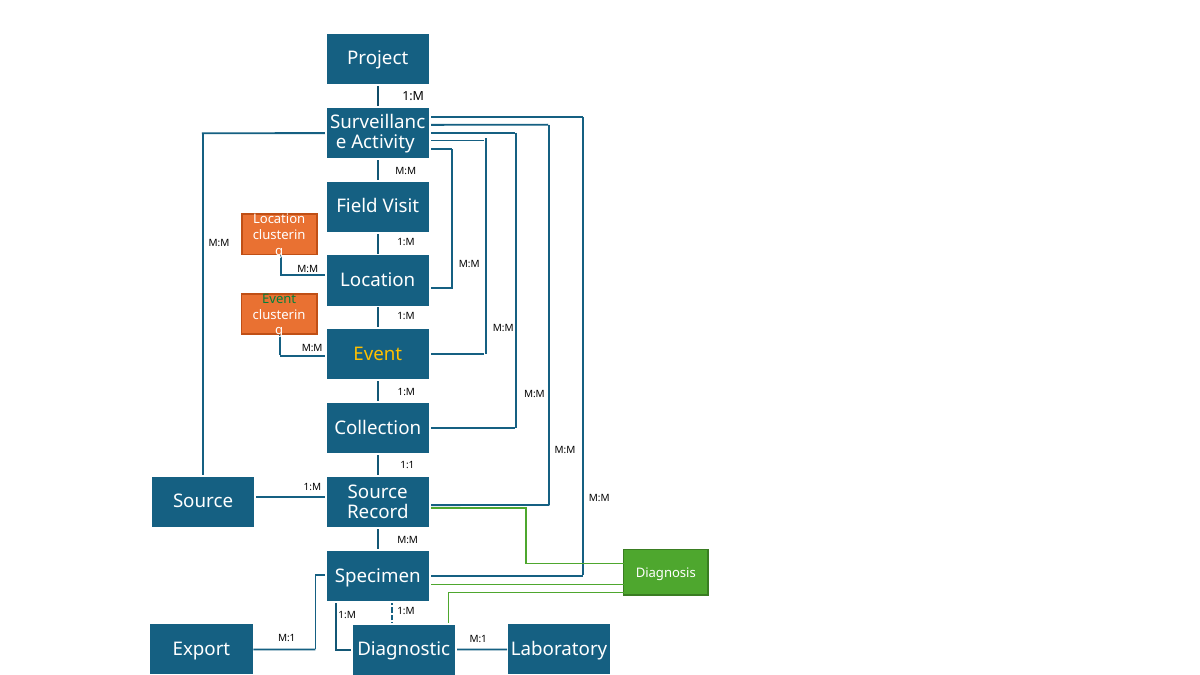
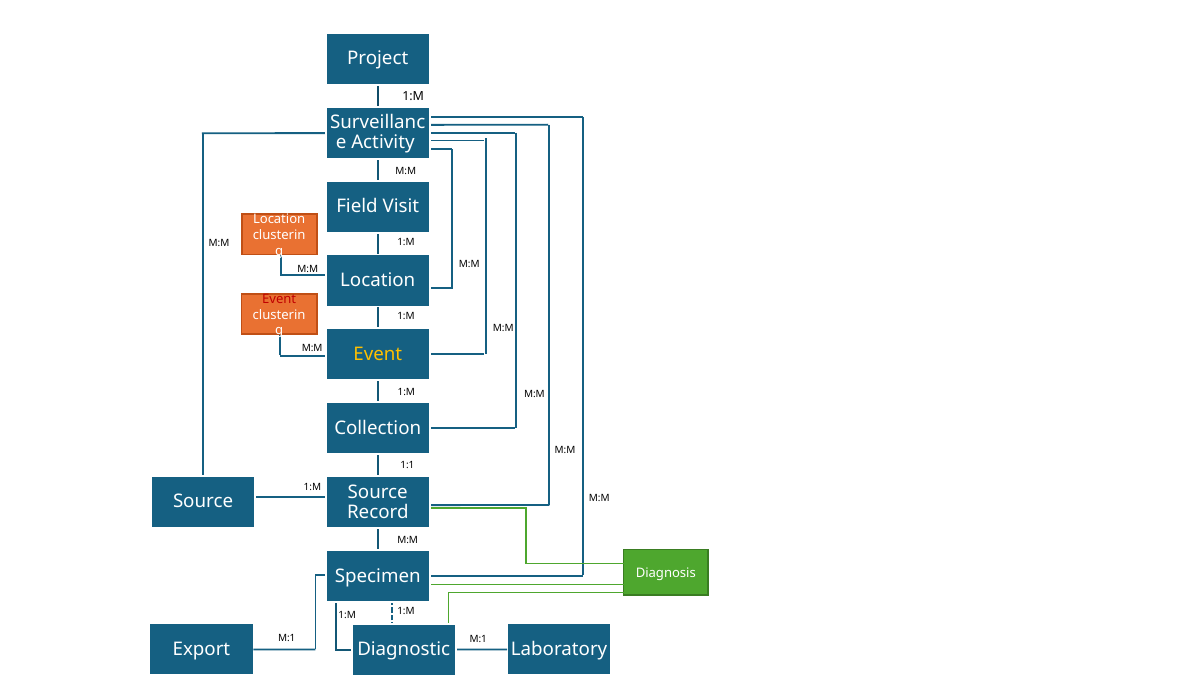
Event at (279, 299) colour: green -> red
